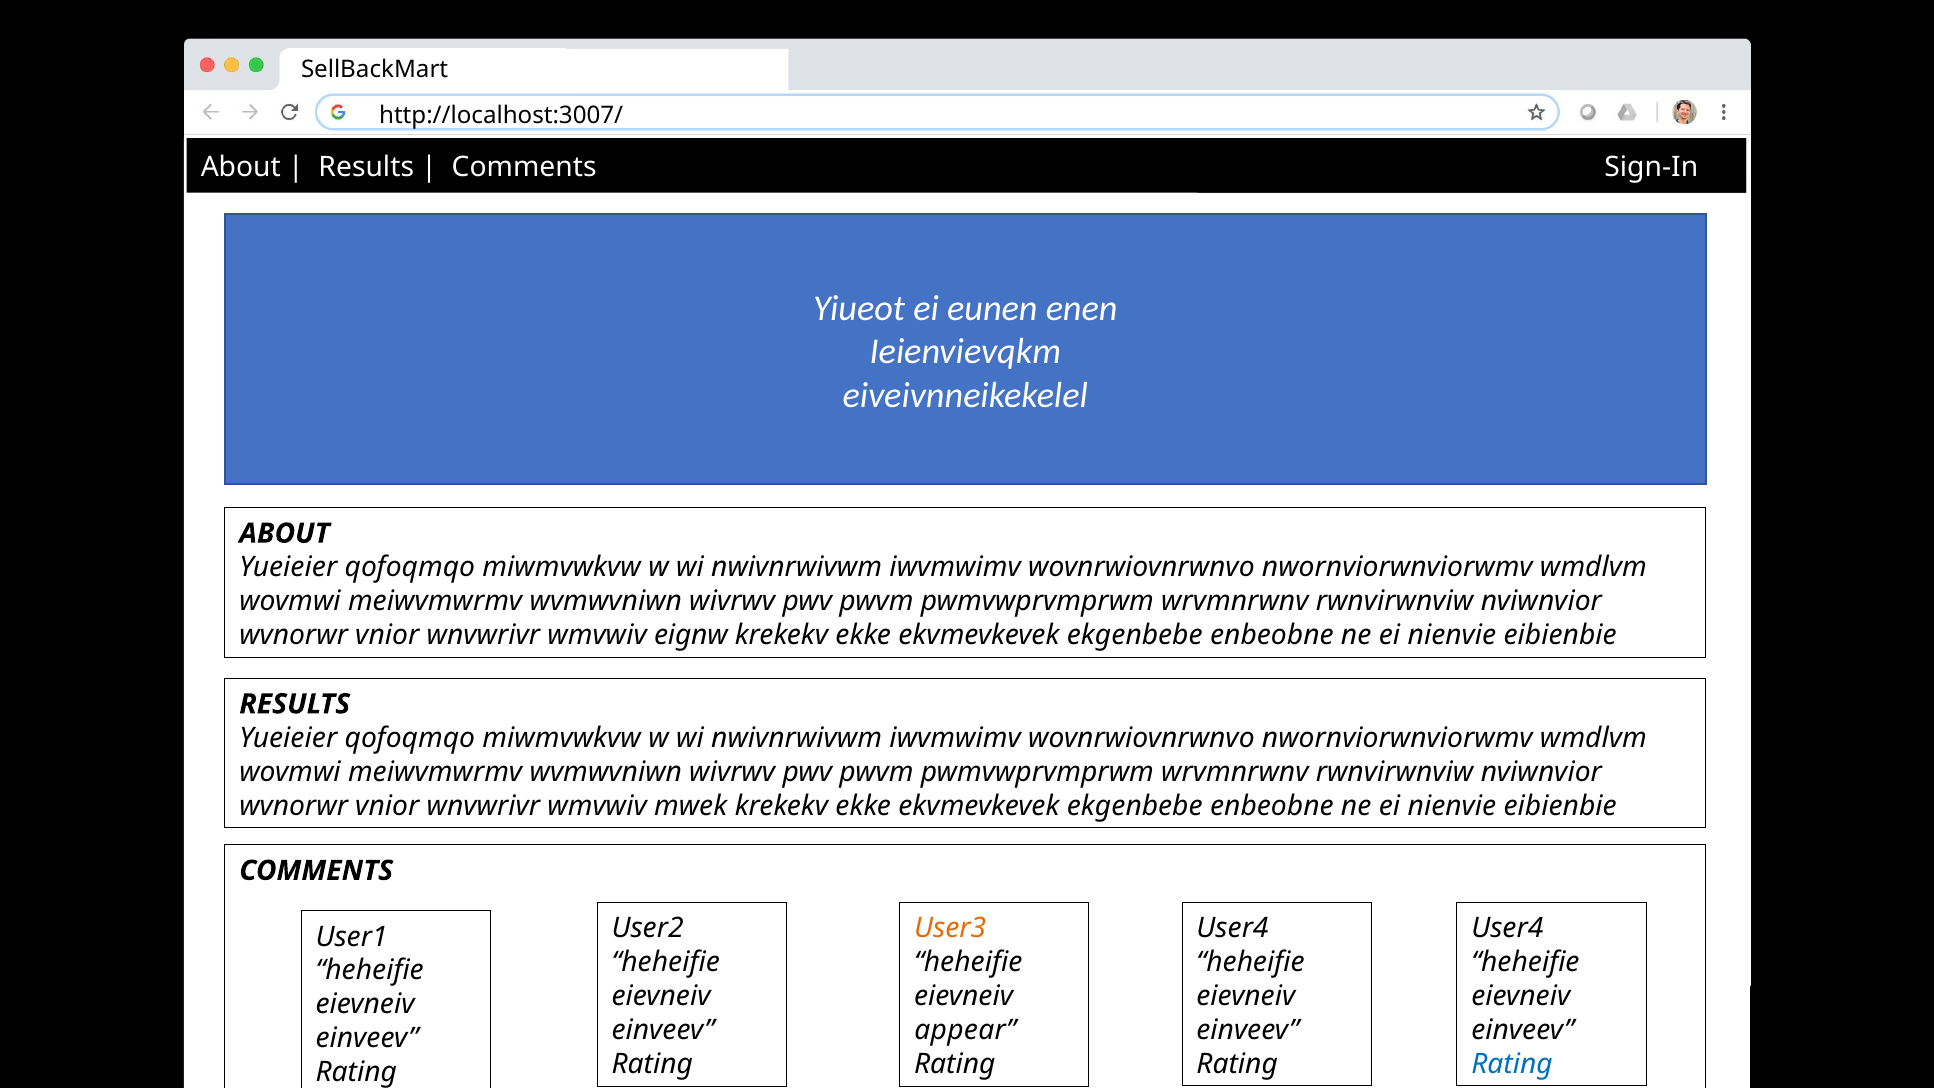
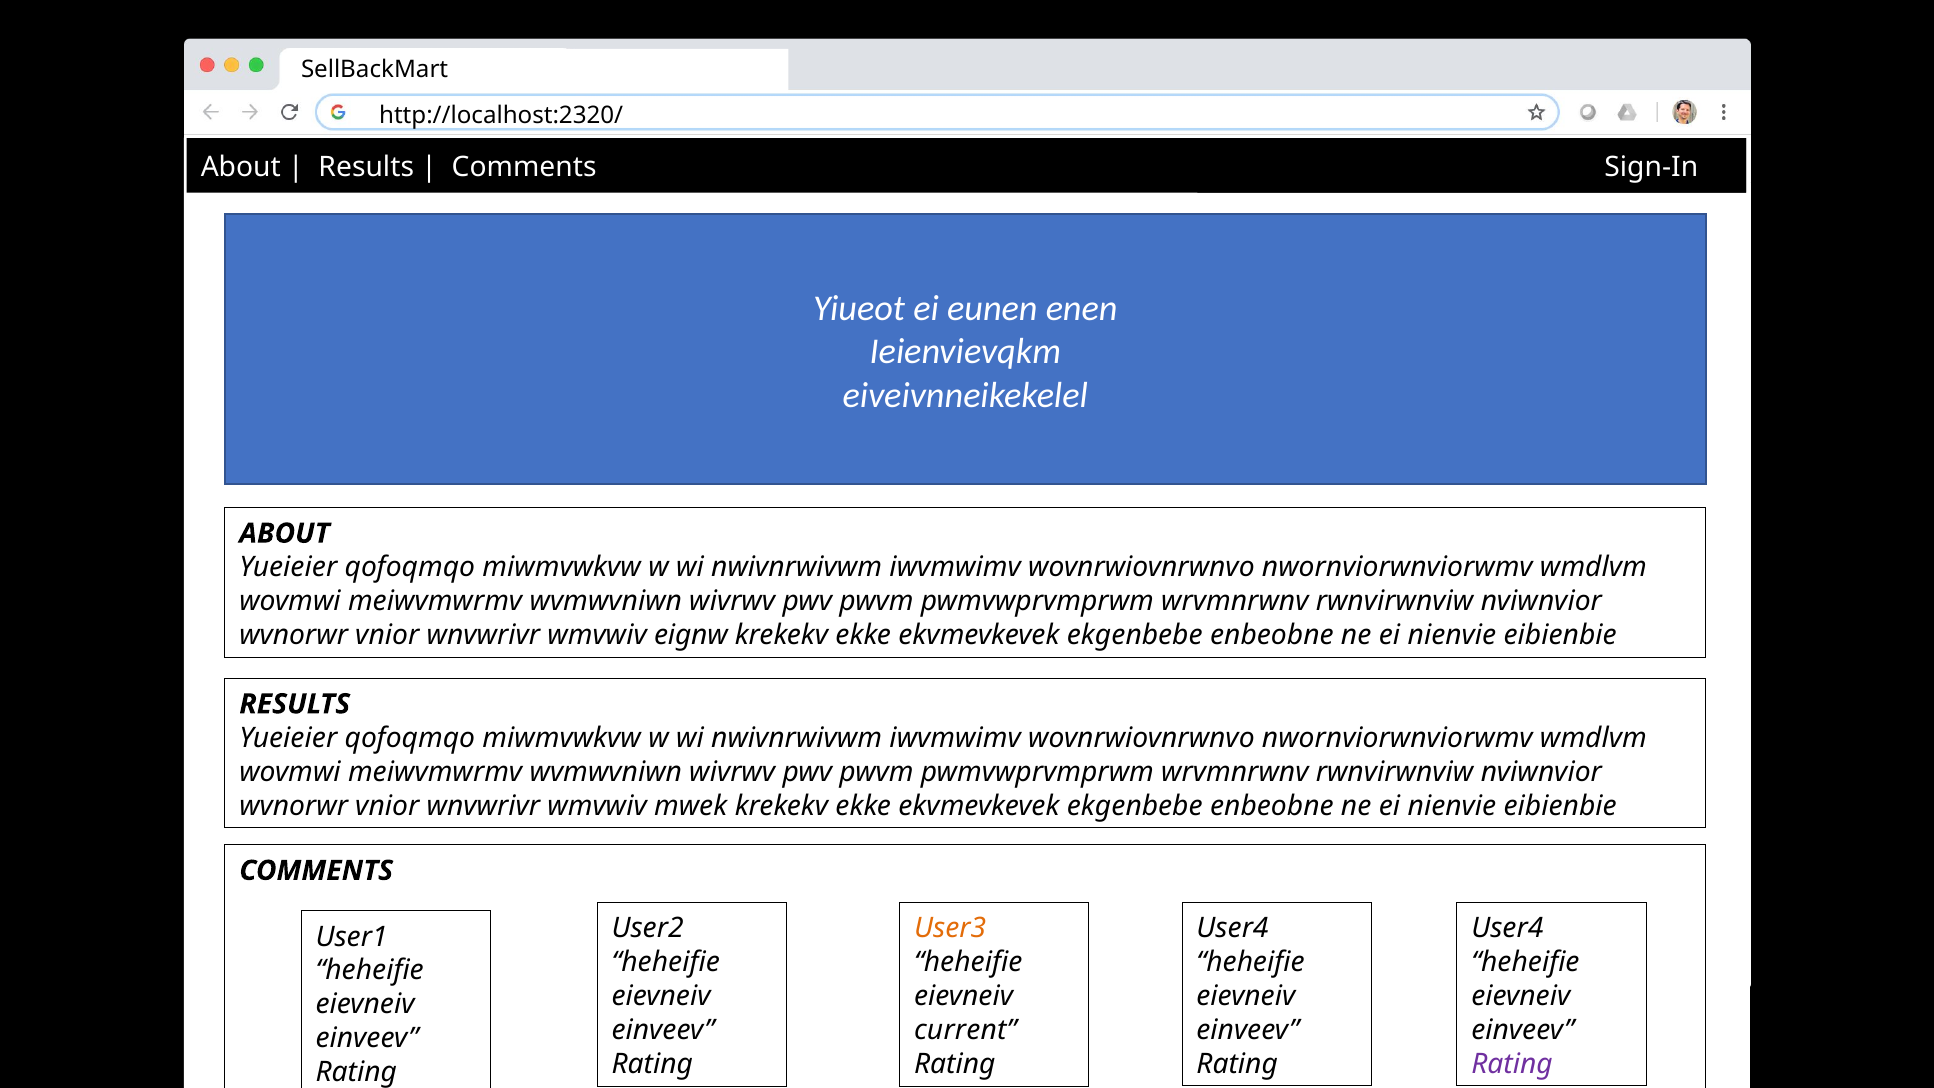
http://localhost:3007/: http://localhost:3007/ -> http://localhost:2320/
appear: appear -> current
Rating at (1512, 1064) colour: blue -> purple
